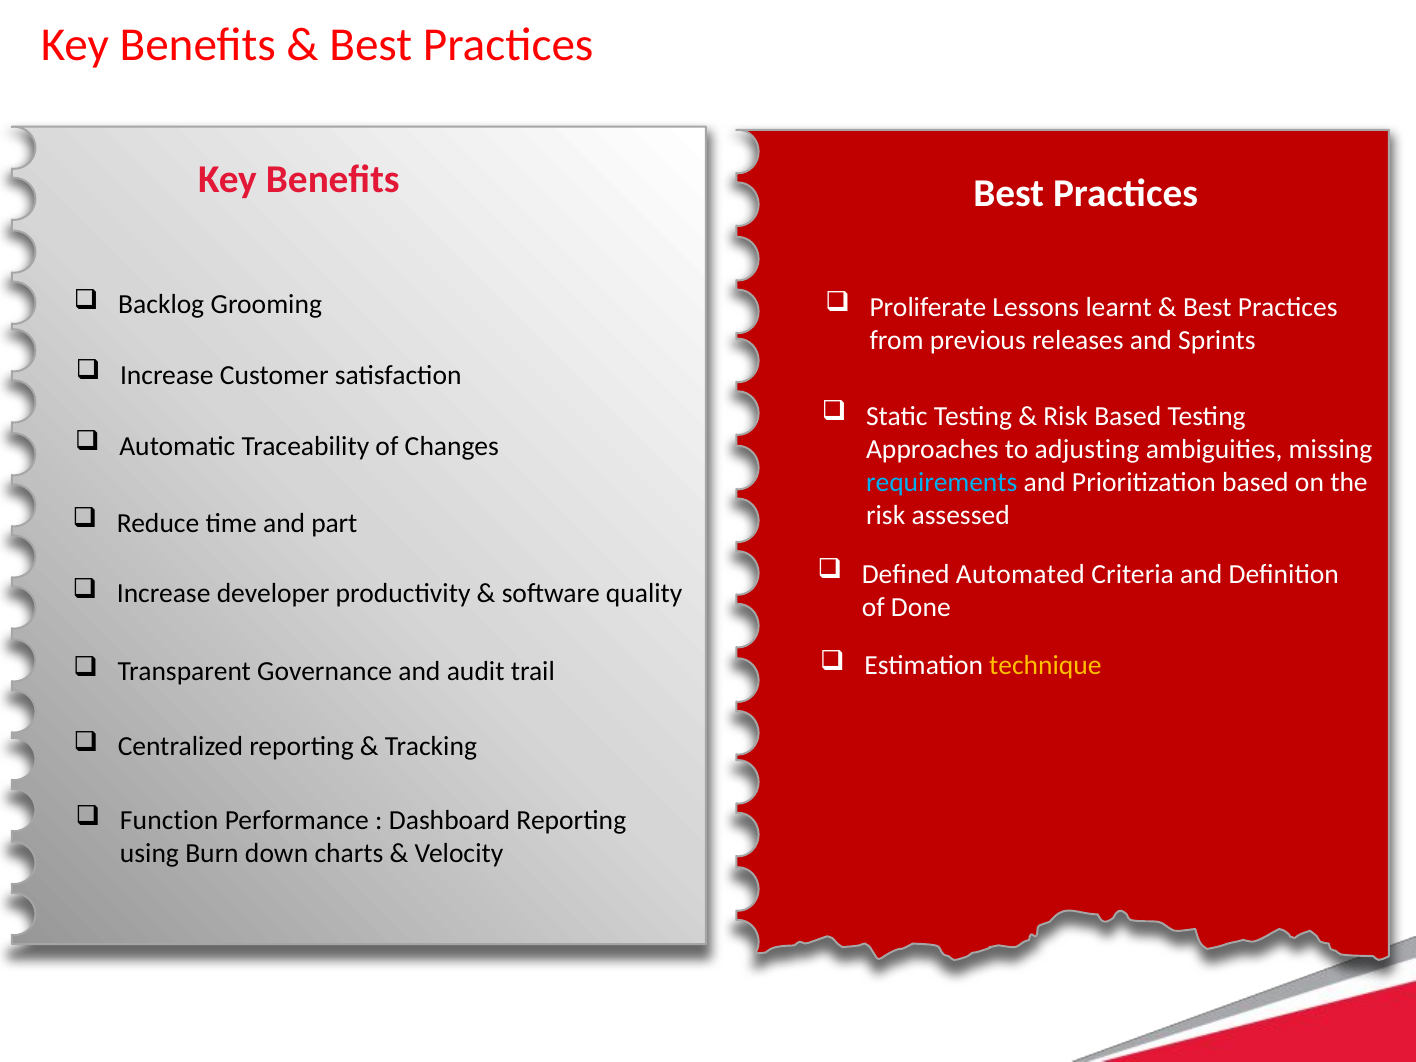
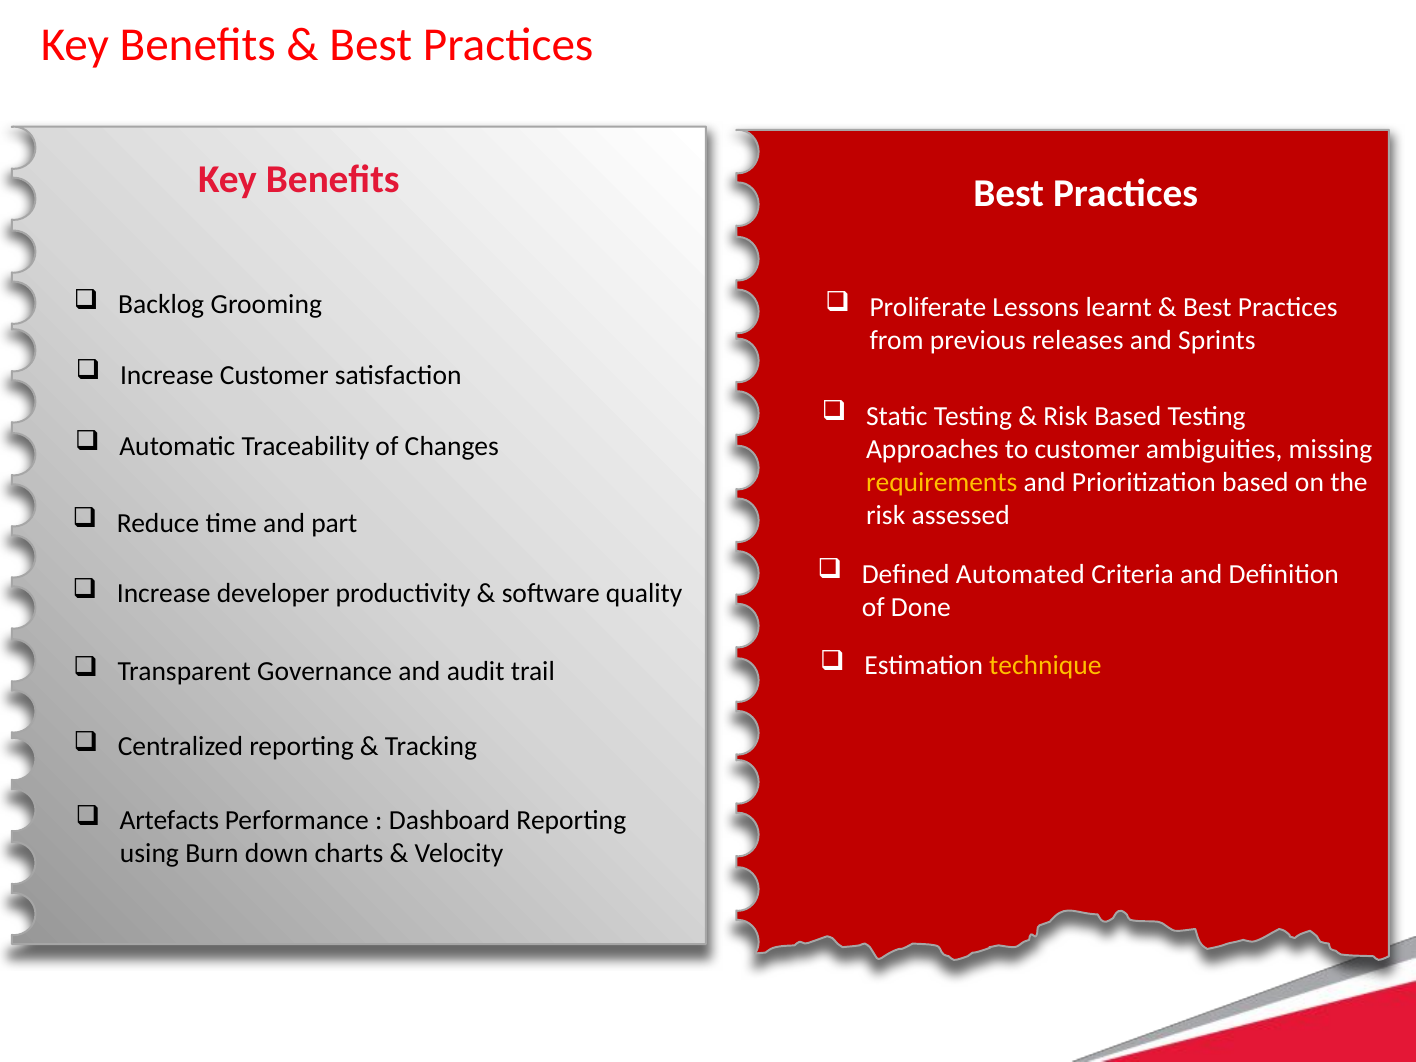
to adjusting: adjusting -> customer
requirements colour: light blue -> yellow
Function: Function -> Artefacts
